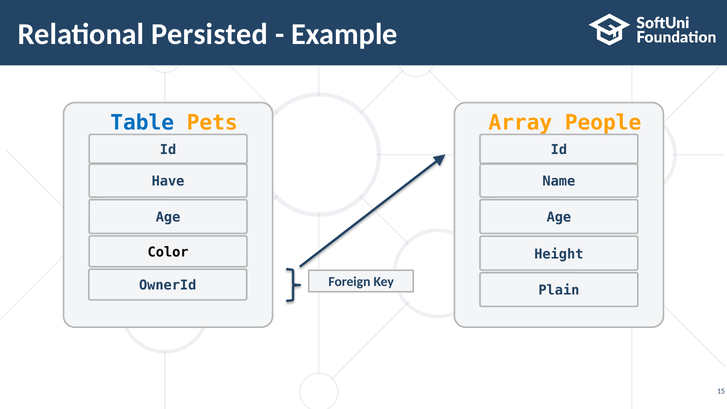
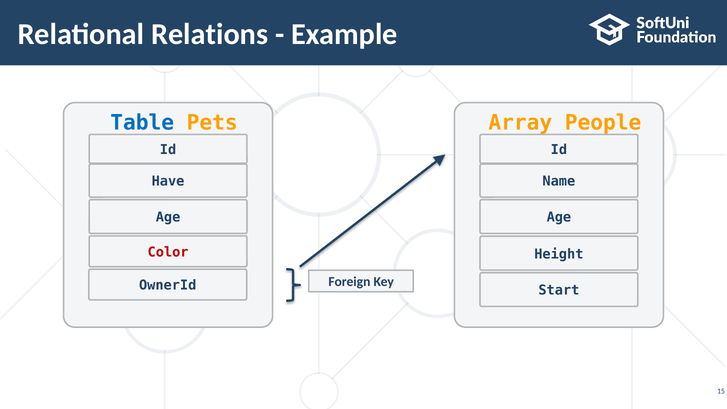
Persisted: Persisted -> Relations
Color colour: black -> red
Plain: Plain -> Start
